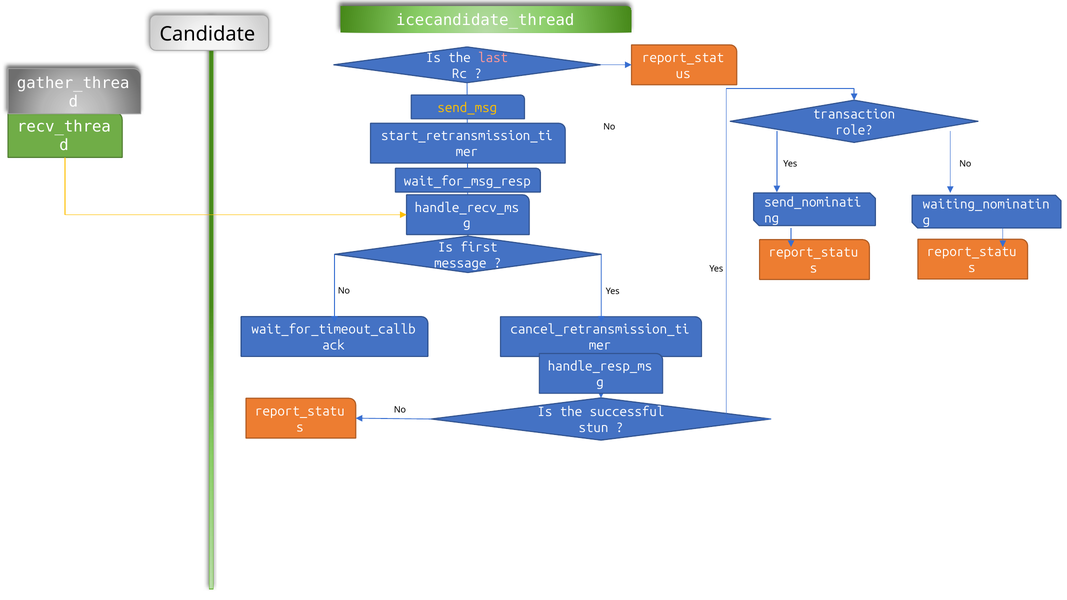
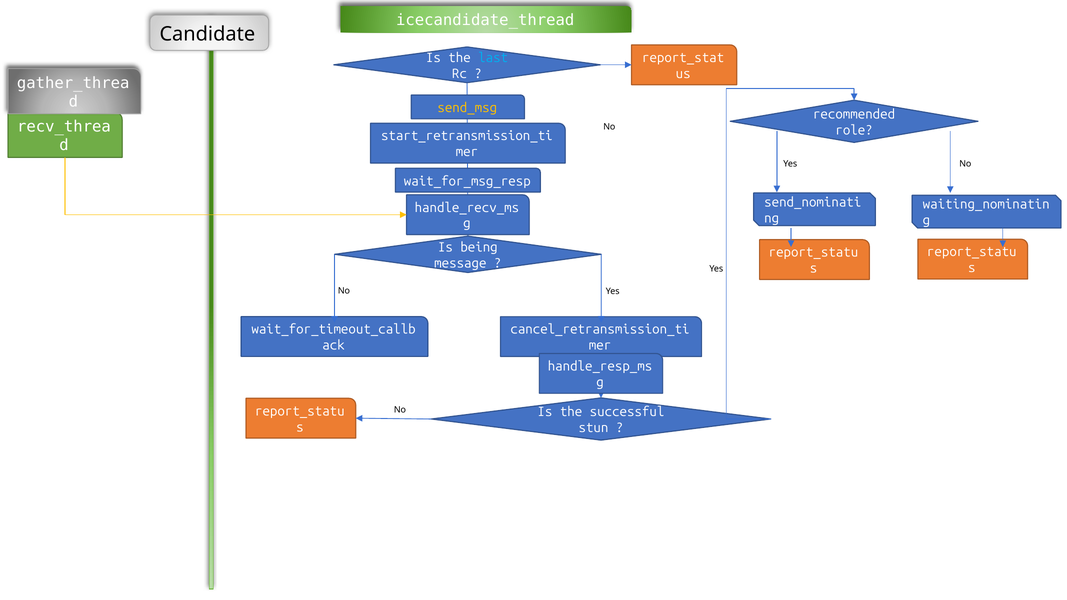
last colour: pink -> light blue
transaction: transaction -> recommended
first: first -> being
